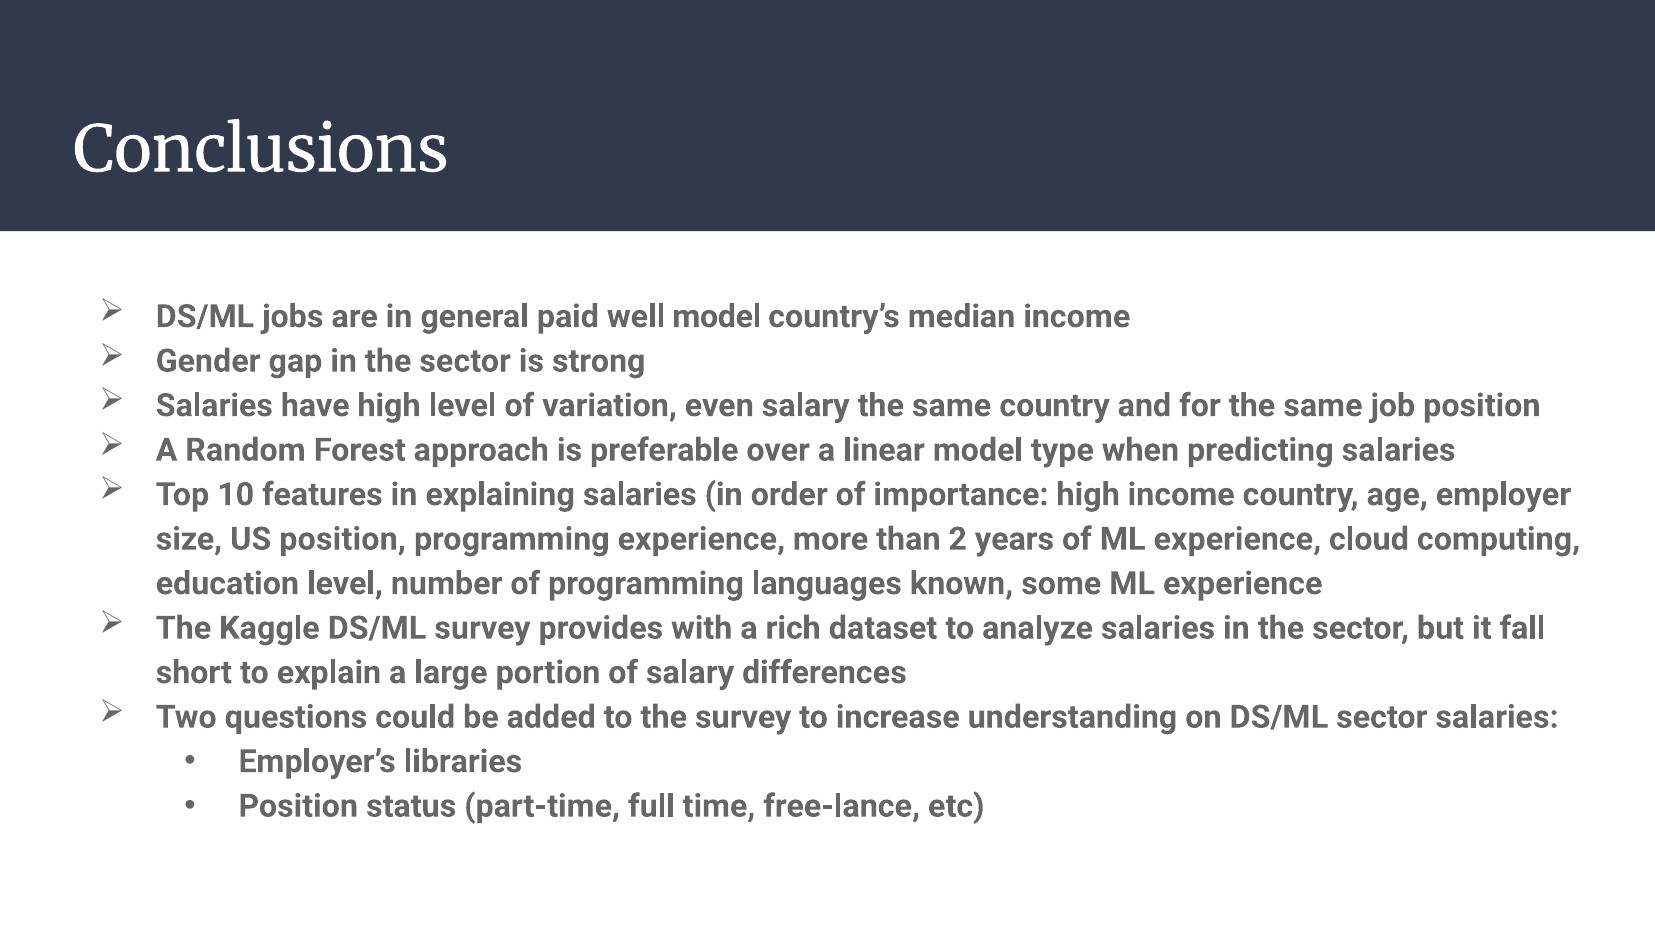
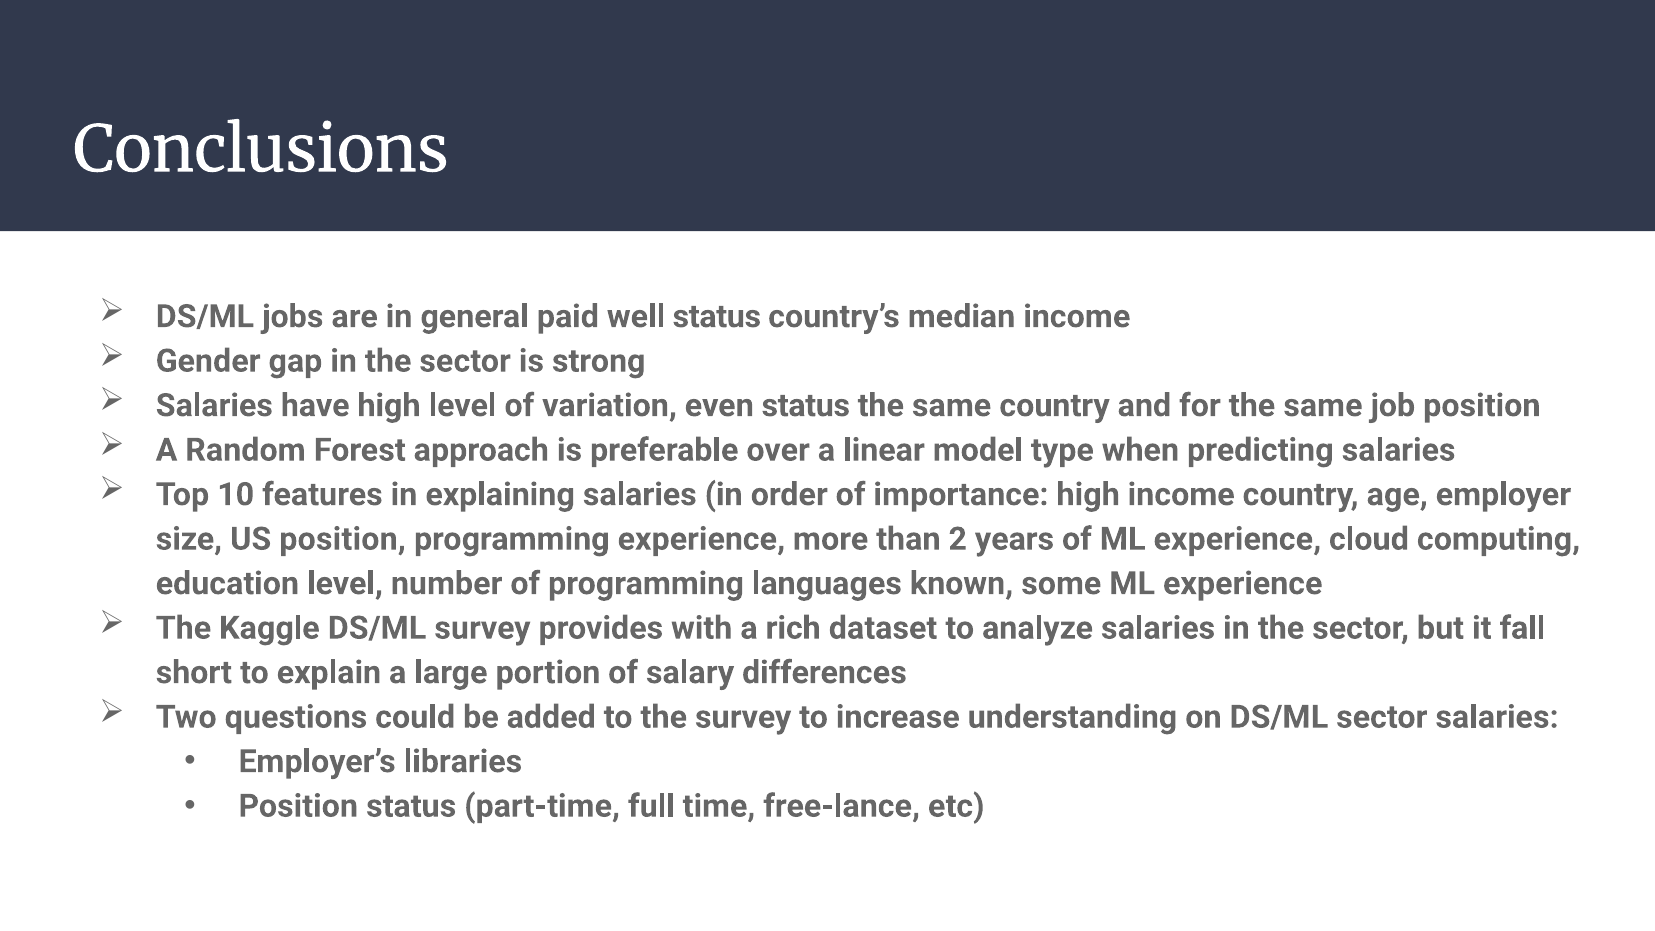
well model: model -> status
even salary: salary -> status
